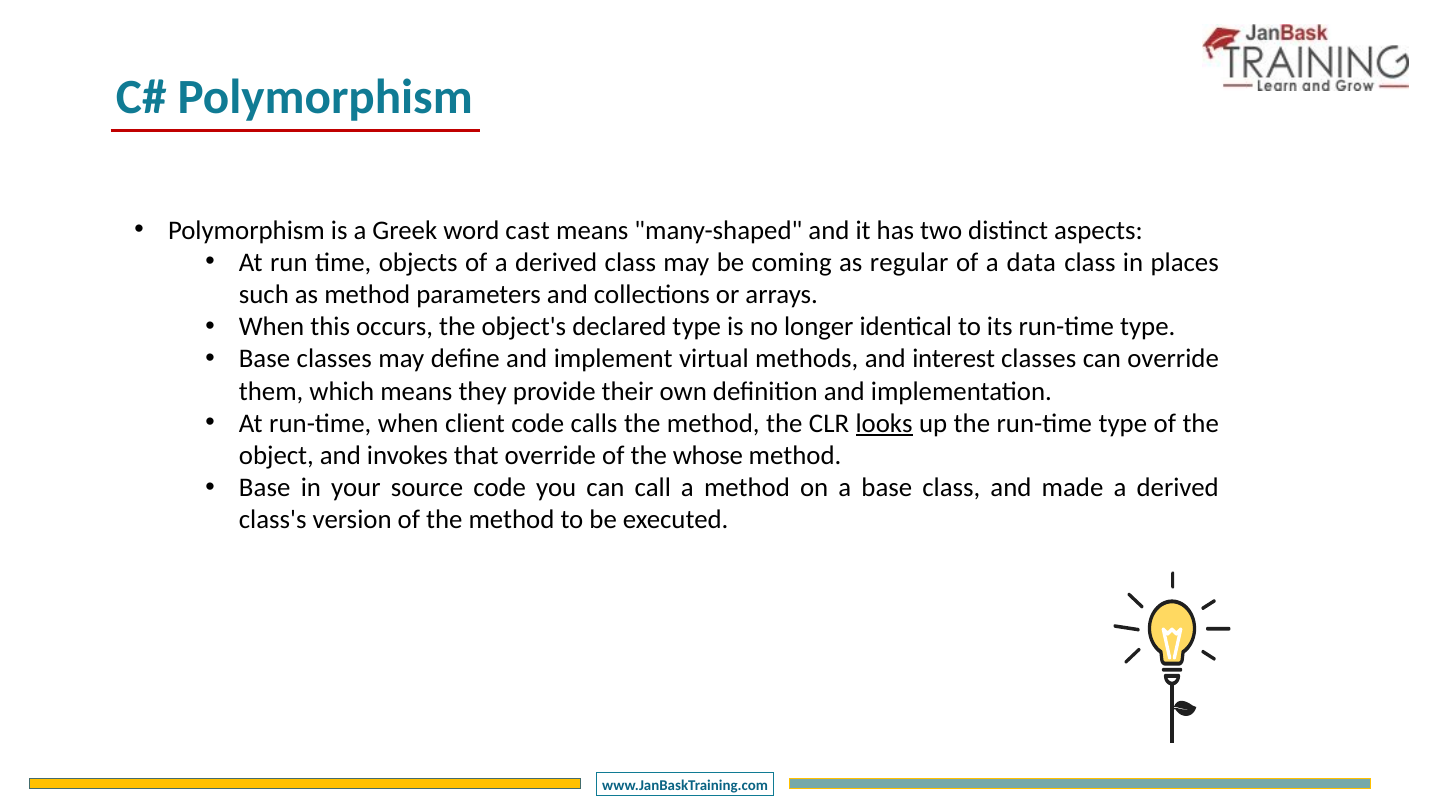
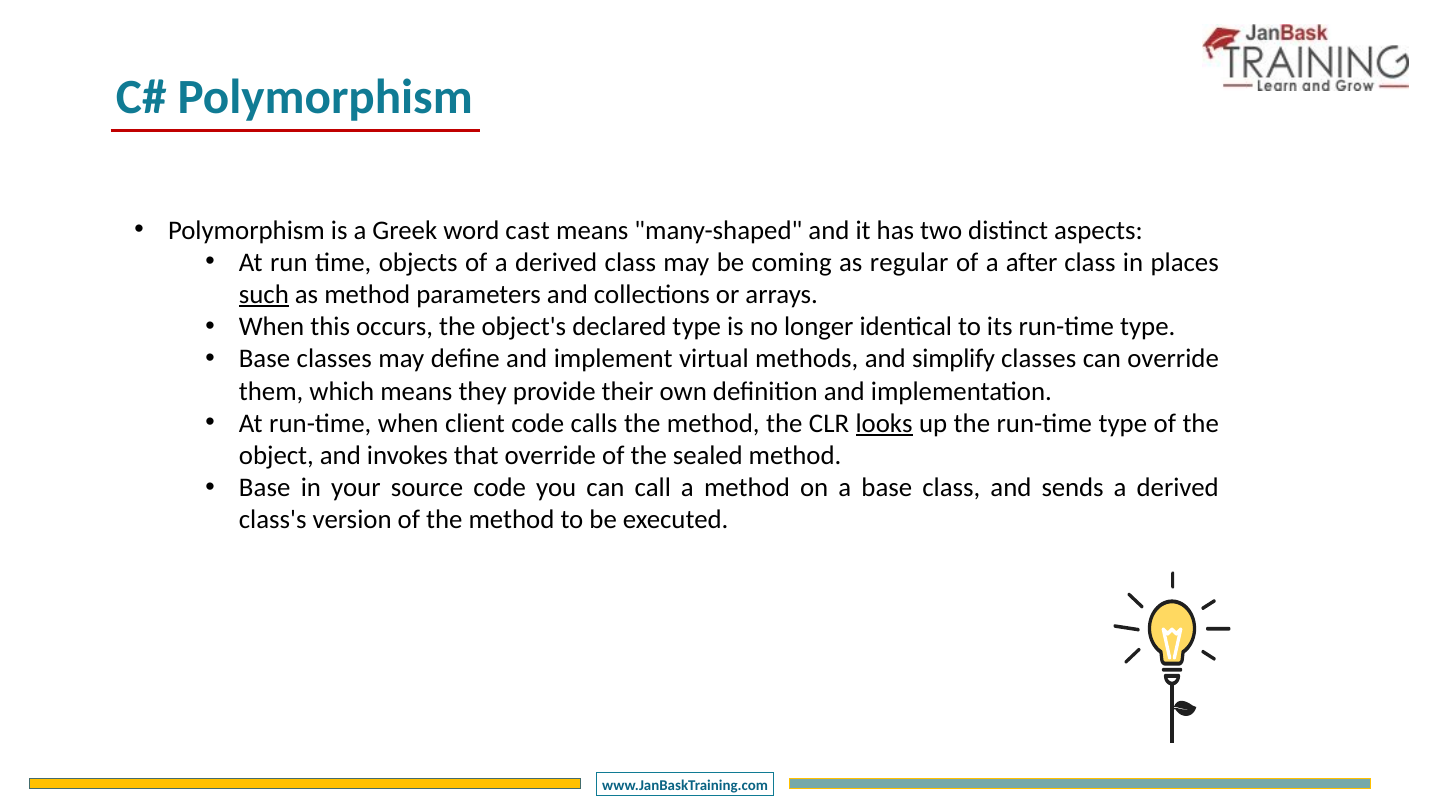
data: data -> after
such underline: none -> present
interest: interest -> simplify
whose: whose -> sealed
made: made -> sends
